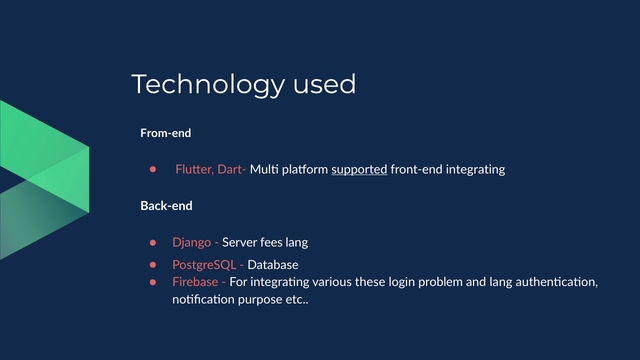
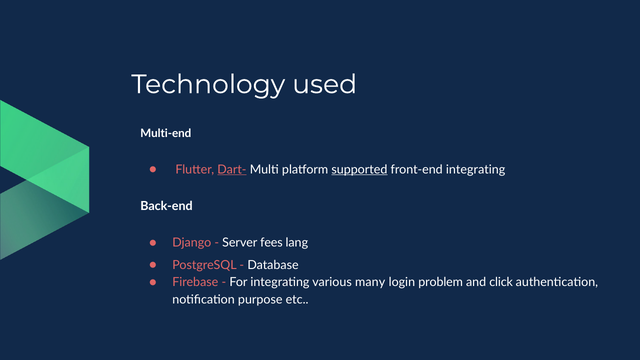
From-end: From-end -> Multi-end
Dart- underline: none -> present
these: these -> many
and lang: lang -> click
